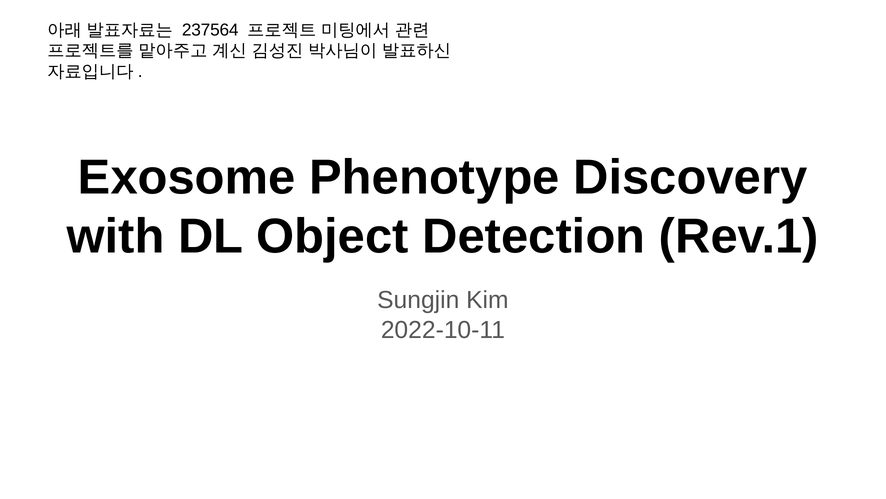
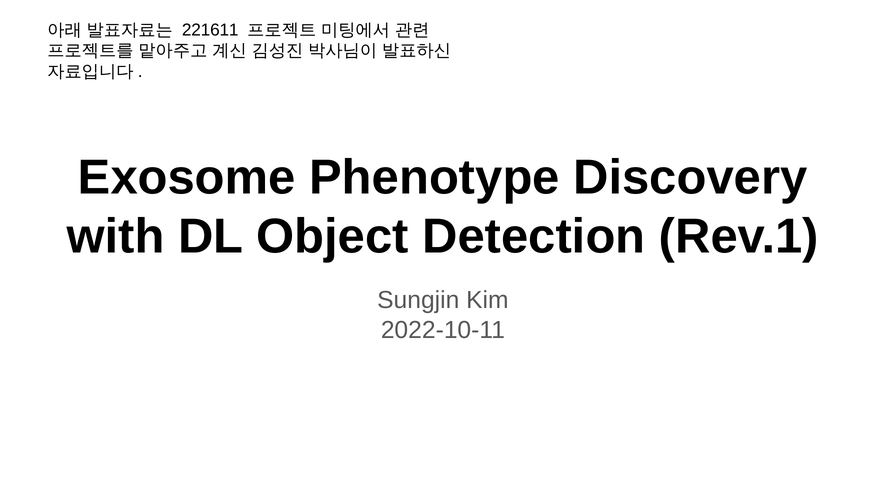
237564: 237564 -> 221611
